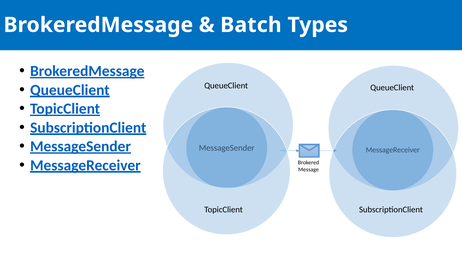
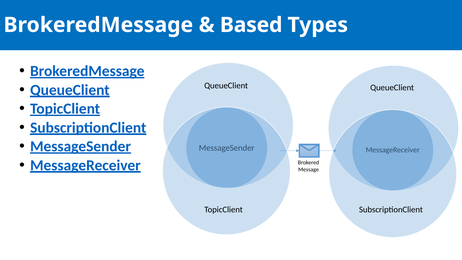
Batch: Batch -> Based
